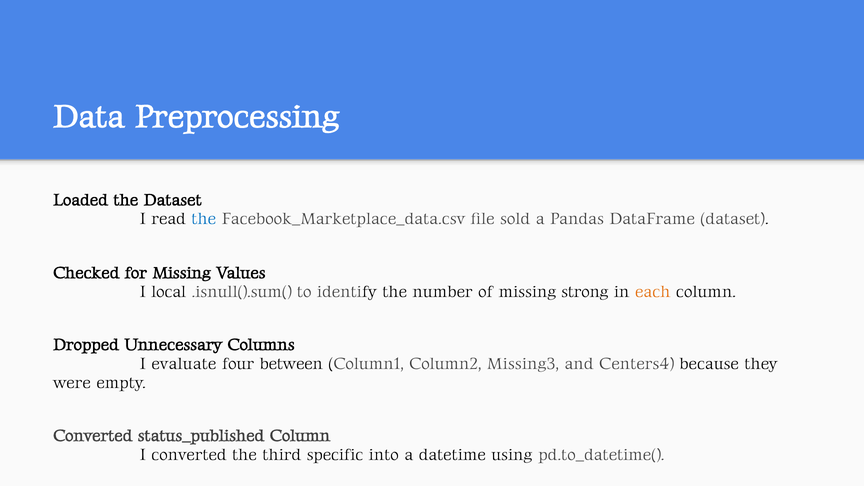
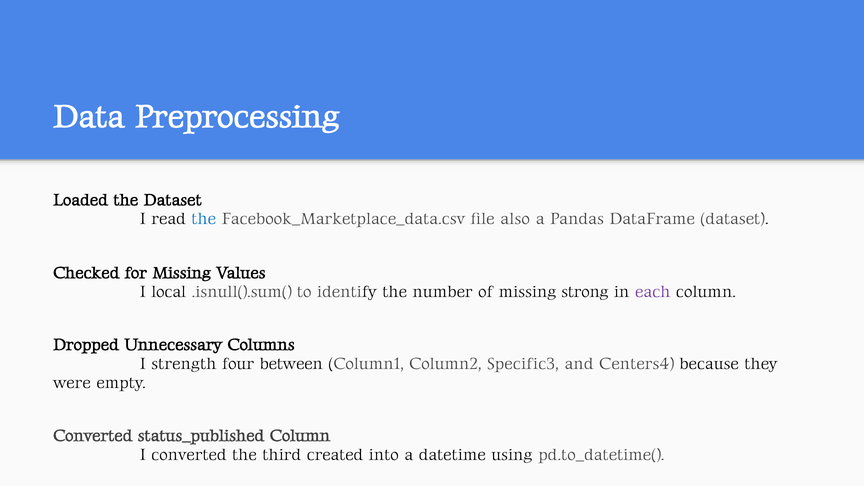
sold: sold -> also
each colour: orange -> purple
evaluate: evaluate -> strength
Missing3: Missing3 -> Specific3
specific: specific -> created
